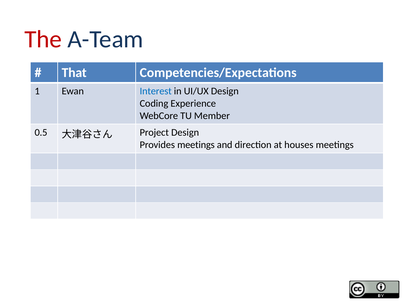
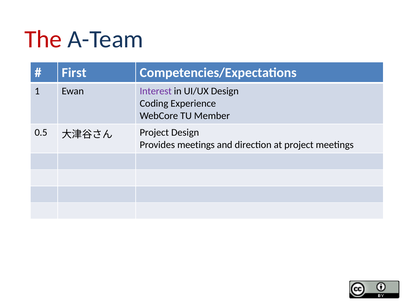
That: That -> First
Interest colour: blue -> purple
at houses: houses -> project
